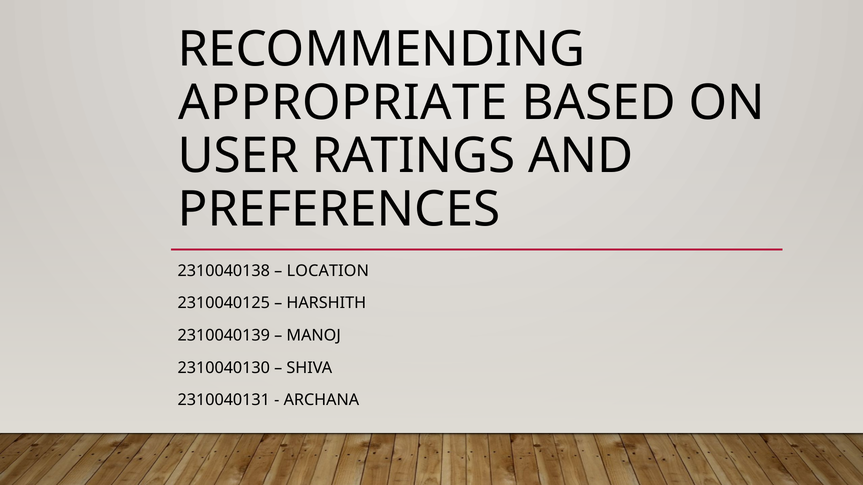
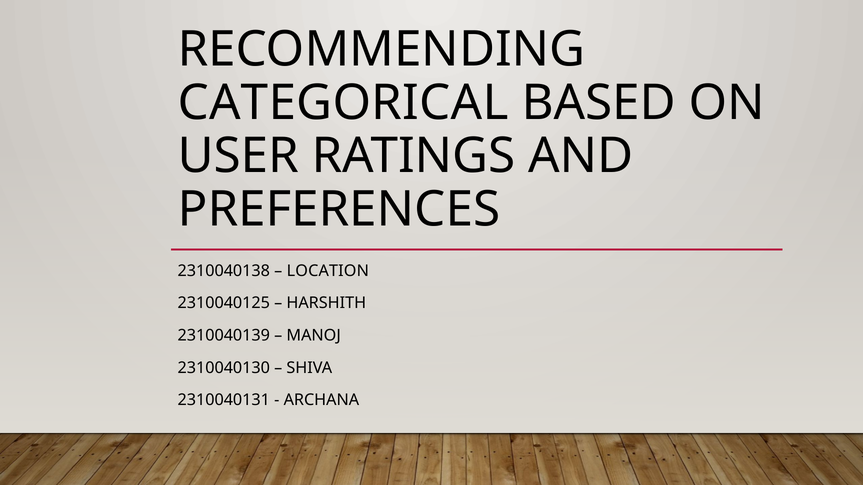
APPROPRIATE: APPROPRIATE -> CATEGORICAL
